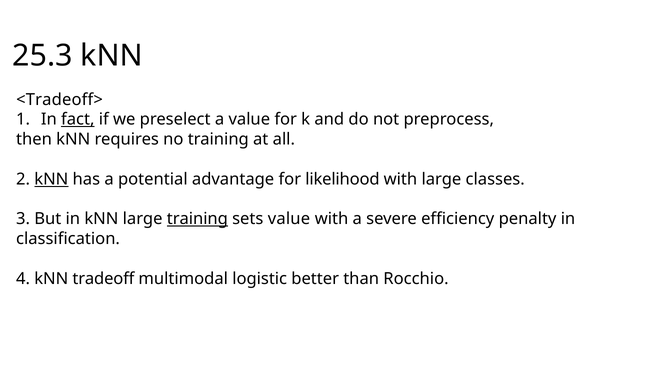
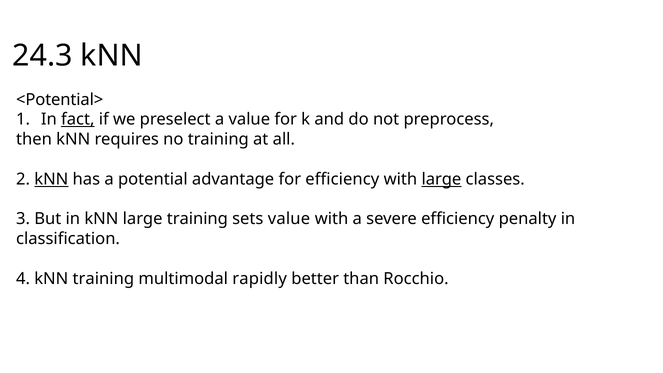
25.3: 25.3 -> 24.3
<Tradeoff>: <Tradeoff> -> <Potential>
for likelihood: likelihood -> efficiency
large at (441, 179) underline: none -> present
training at (197, 219) underline: present -> none
kNN tradeoff: tradeoff -> training
logistic: logistic -> rapidly
